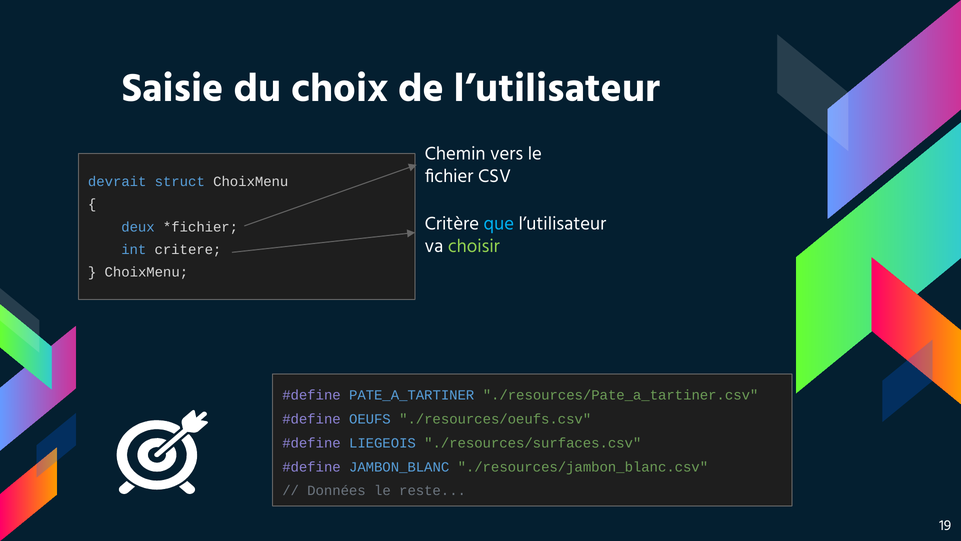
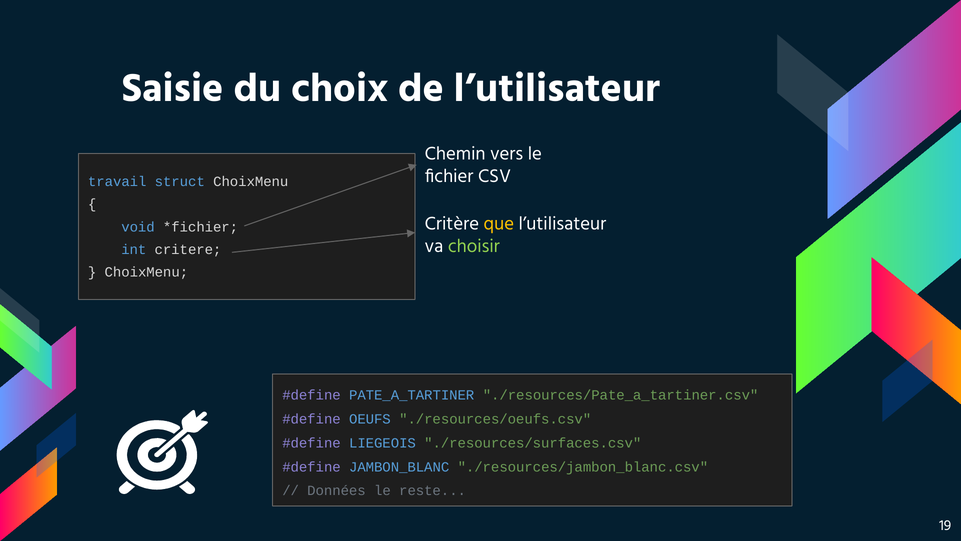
devrait: devrait -> travail
que colour: light blue -> yellow
deux: deux -> void
